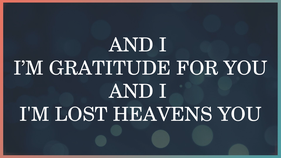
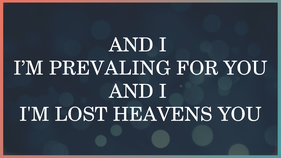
GRATITUDE: GRATITUDE -> PREVALING
